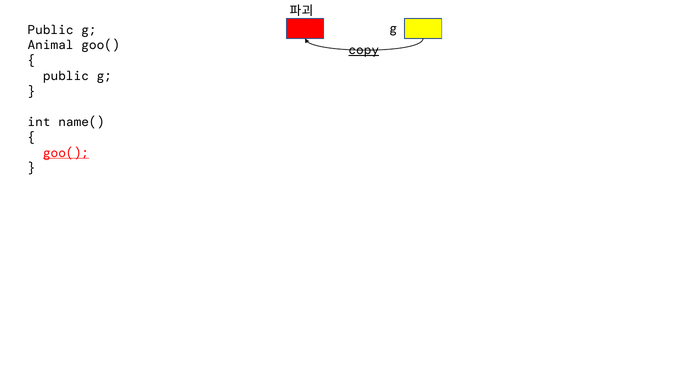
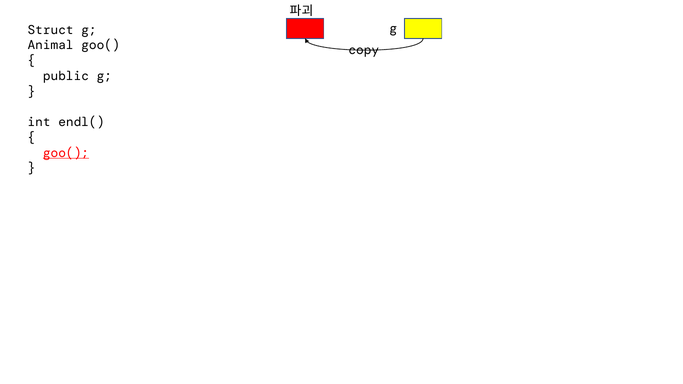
Public at (51, 30): Public -> Struct
copy underline: present -> none
name(: name( -> endl(
